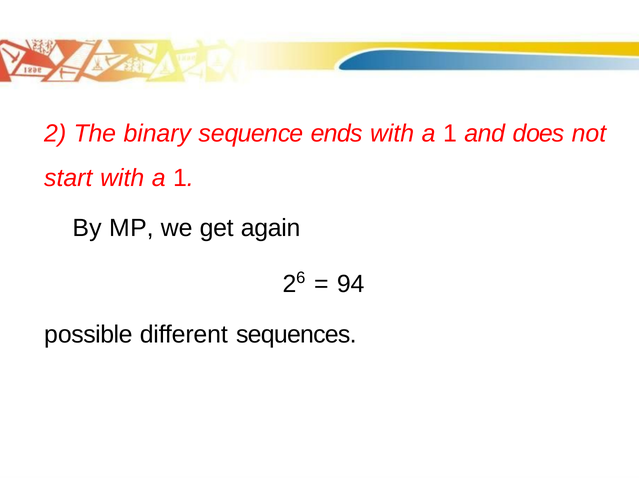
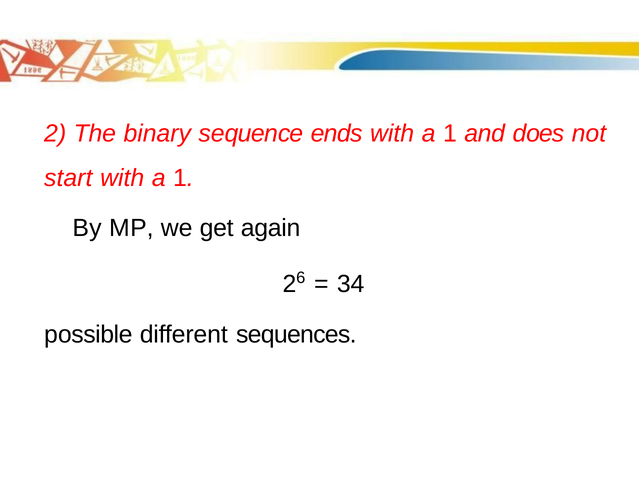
94: 94 -> 34
